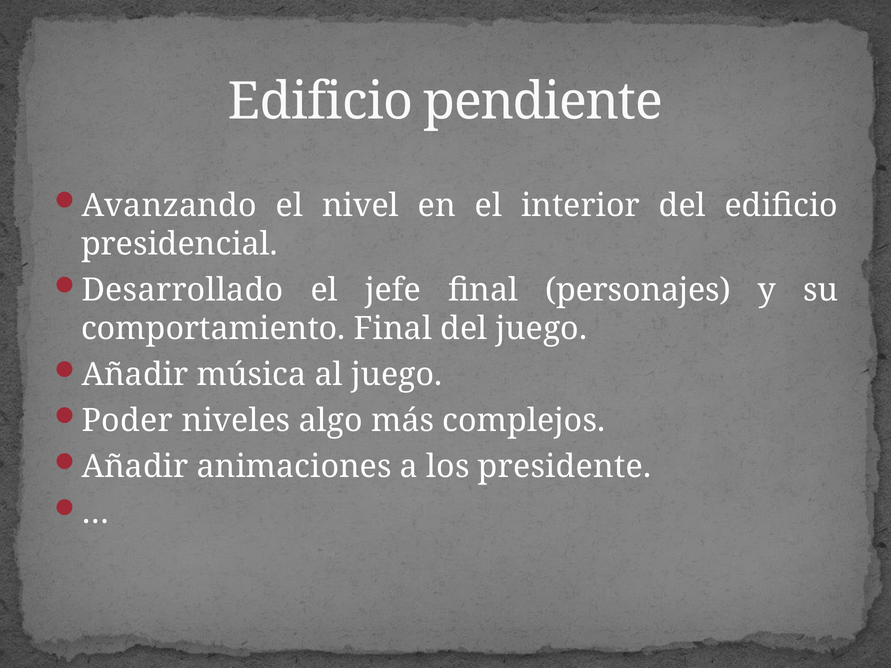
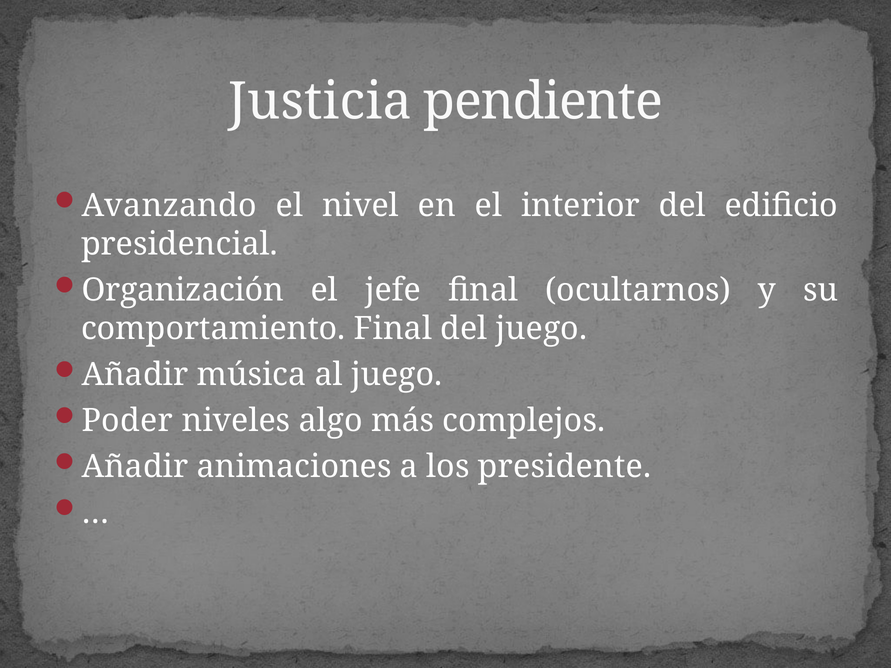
Edificio at (321, 102): Edificio -> Justicia
Desarrollado: Desarrollado -> Organización
personajes: personajes -> ocultarnos
